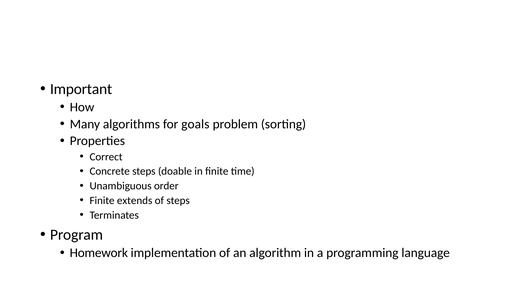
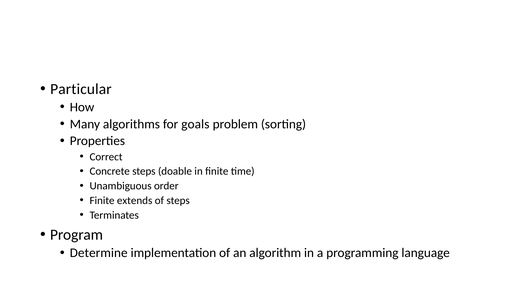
Important: Important -> Particular
Homework: Homework -> Determine
